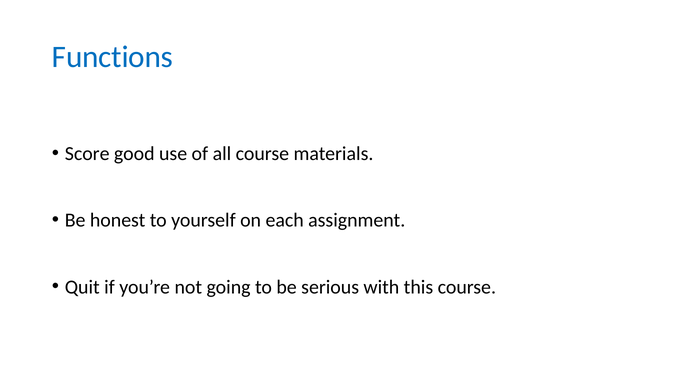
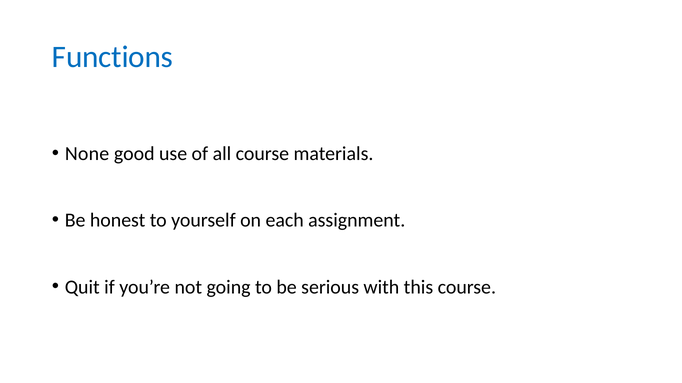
Score: Score -> None
